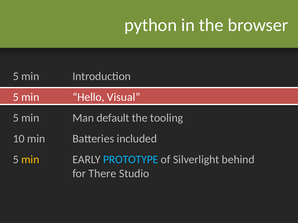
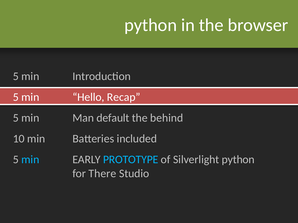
Visual: Visual -> Recap
tooling: tooling -> behind
min at (30, 160) colour: yellow -> light blue
Silverlight behind: behind -> python
